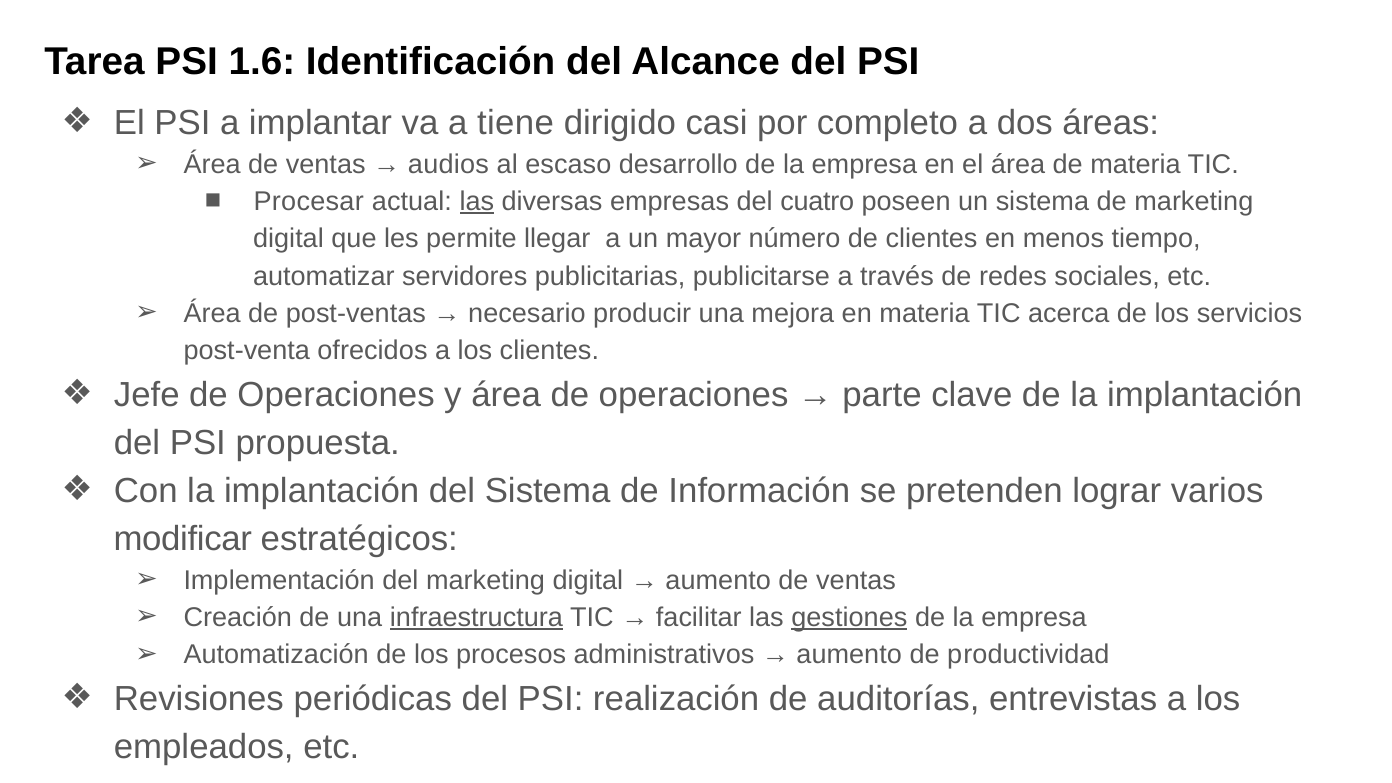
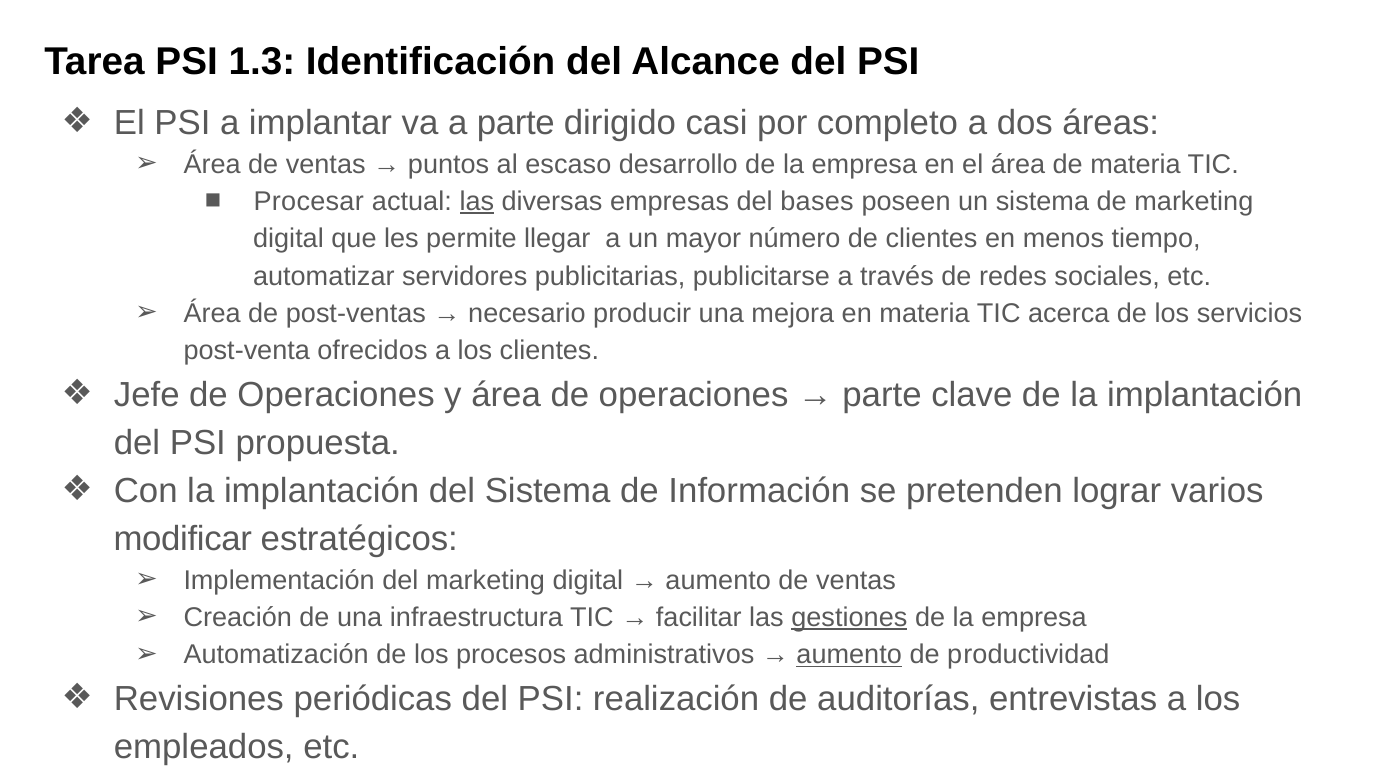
1.6: 1.6 -> 1.3
a tiene: tiene -> parte
audios: audios -> puntos
cuatro: cuatro -> bases
infraestructura underline: present -> none
aumento at (849, 655) underline: none -> present
